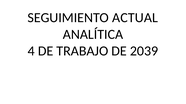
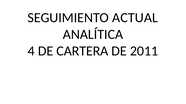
TRABAJO: TRABAJO -> CARTERA
2039: 2039 -> 2011
